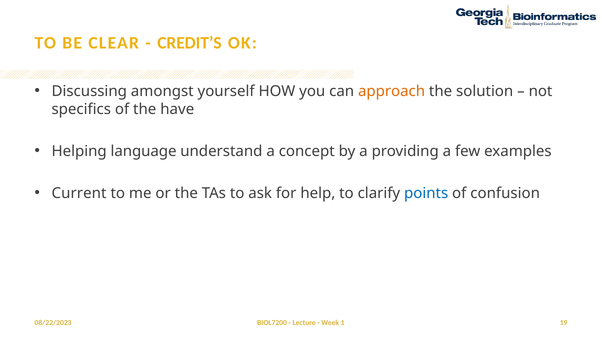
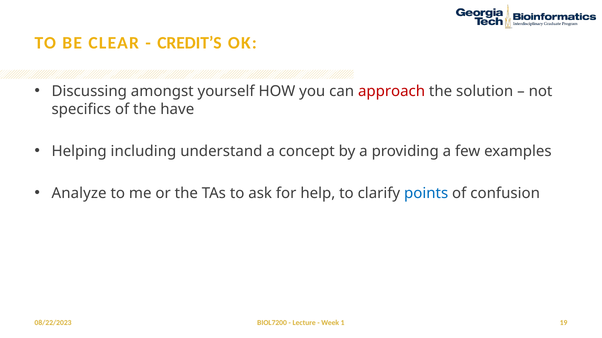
approach colour: orange -> red
language: language -> including
Current: Current -> Analyze
